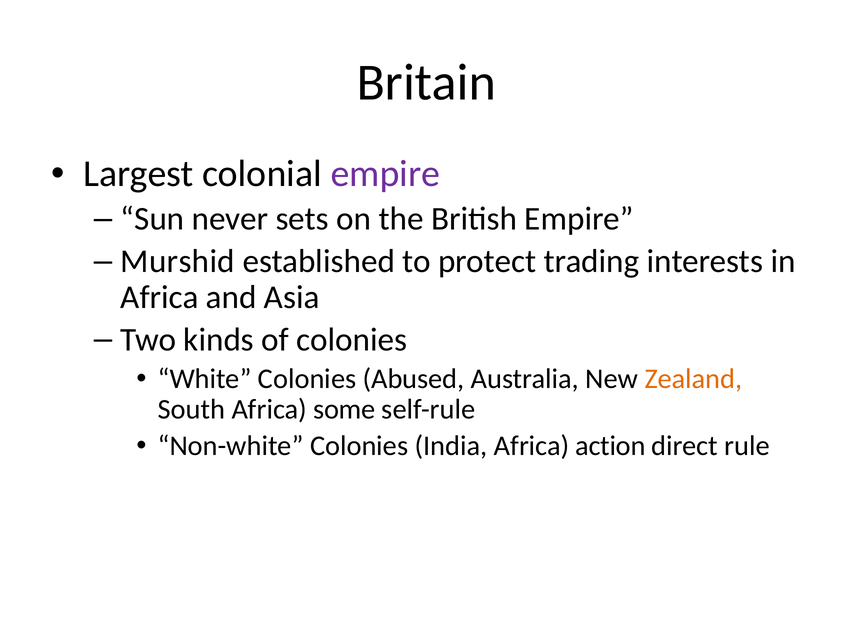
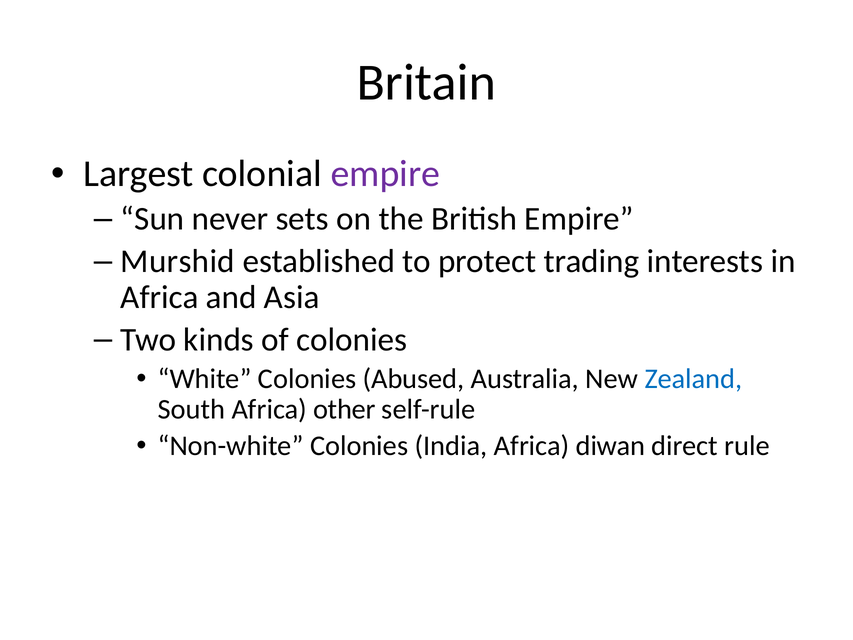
Zealand colour: orange -> blue
some: some -> other
action: action -> diwan
